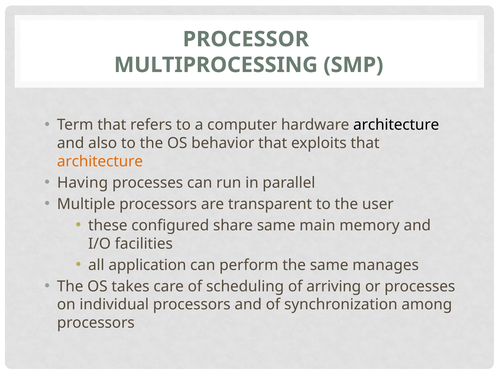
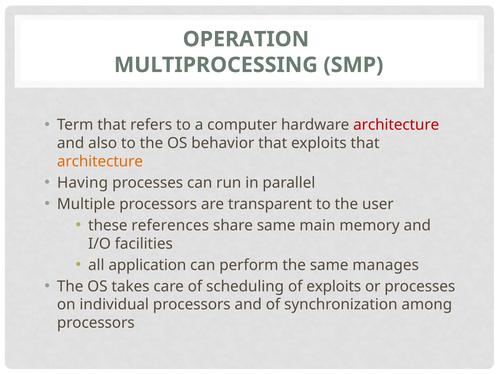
PROCESSOR: PROCESSOR -> OPERATION
architecture at (396, 125) colour: black -> red
configured: configured -> references
of arriving: arriving -> exploits
